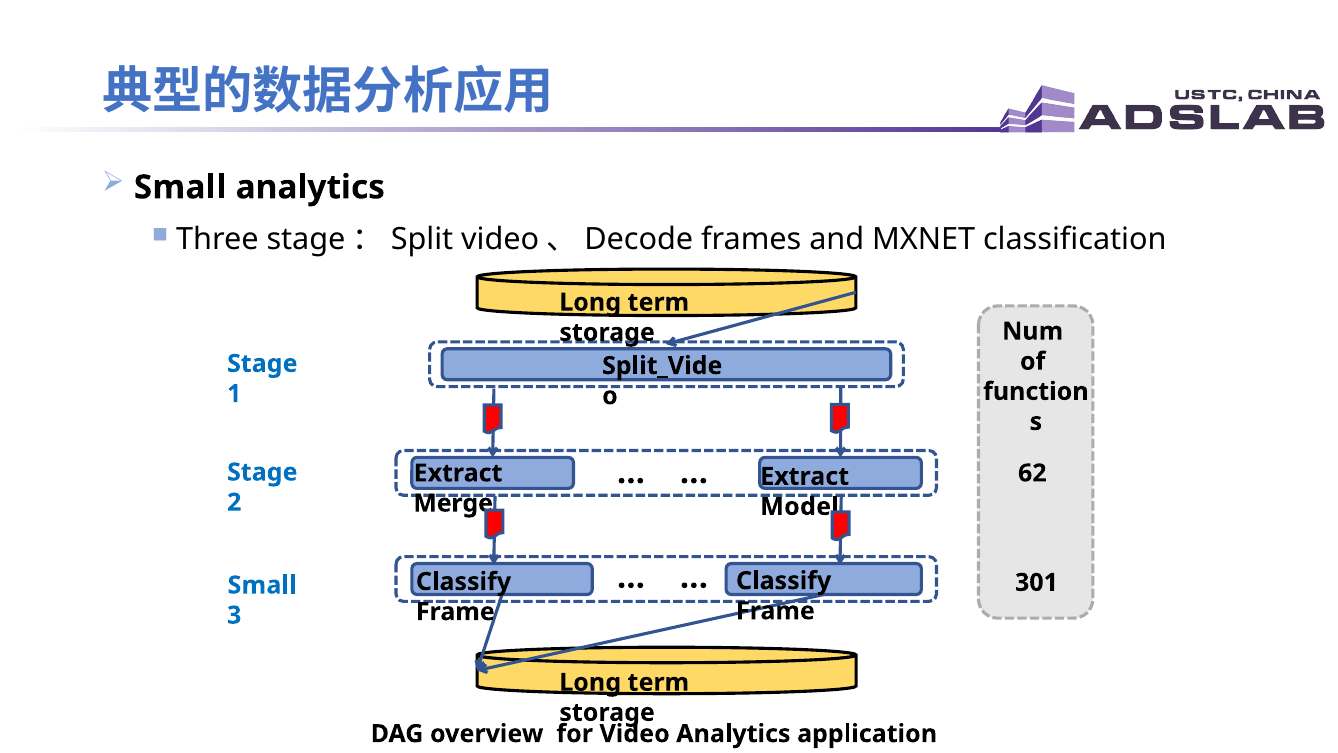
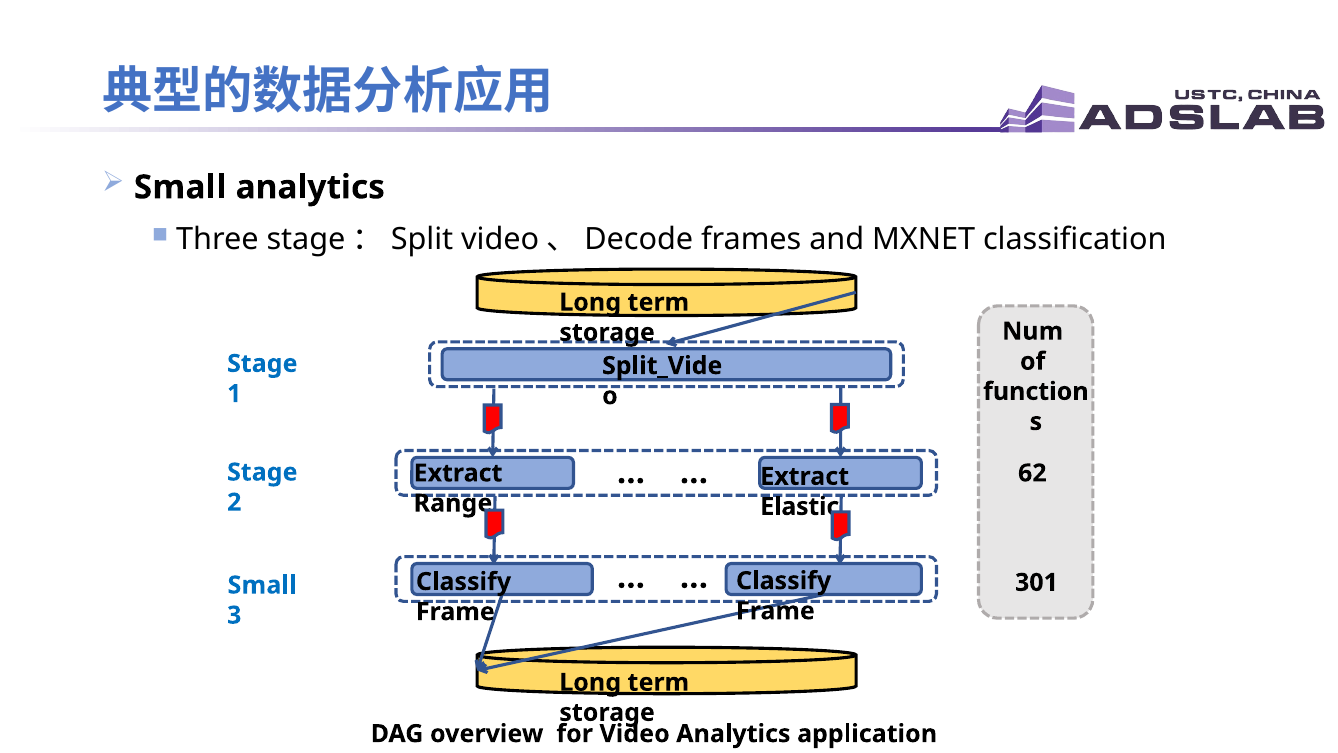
Merge: Merge -> Range
Model: Model -> Elastic
